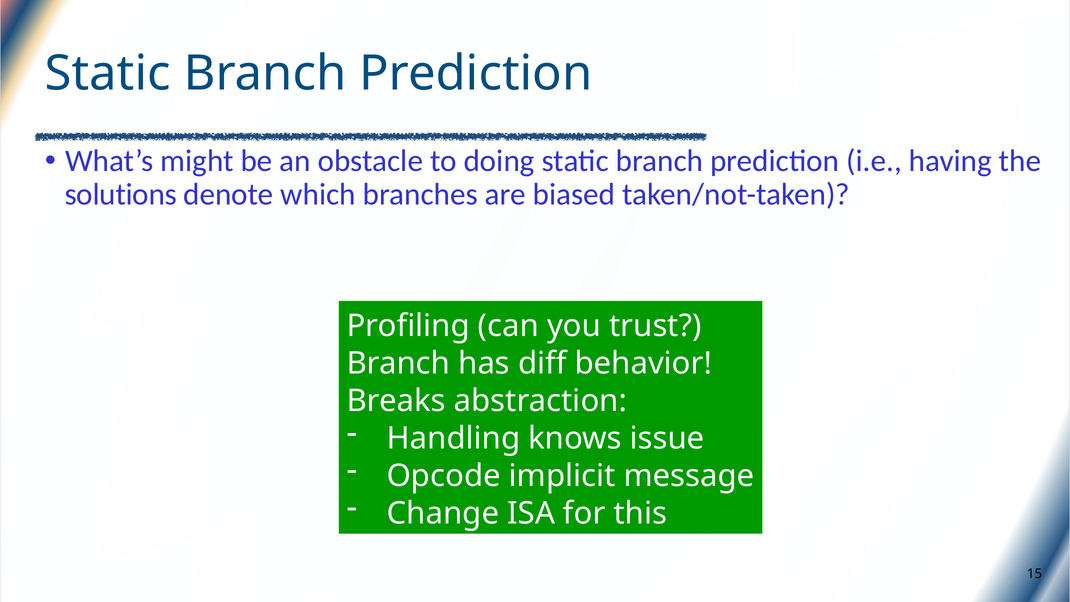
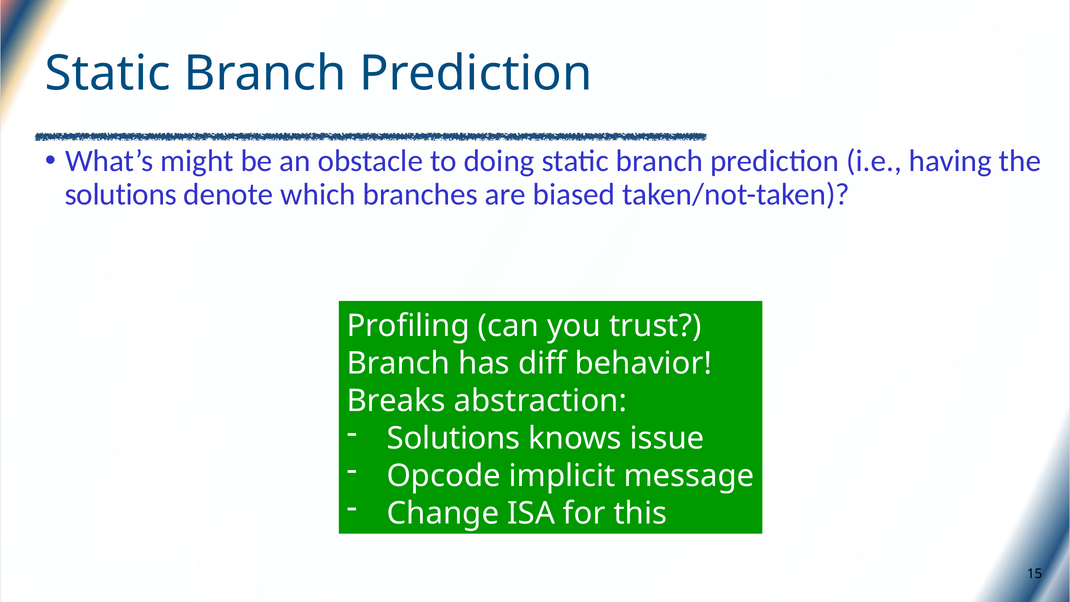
Handling at (454, 438): Handling -> Solutions
